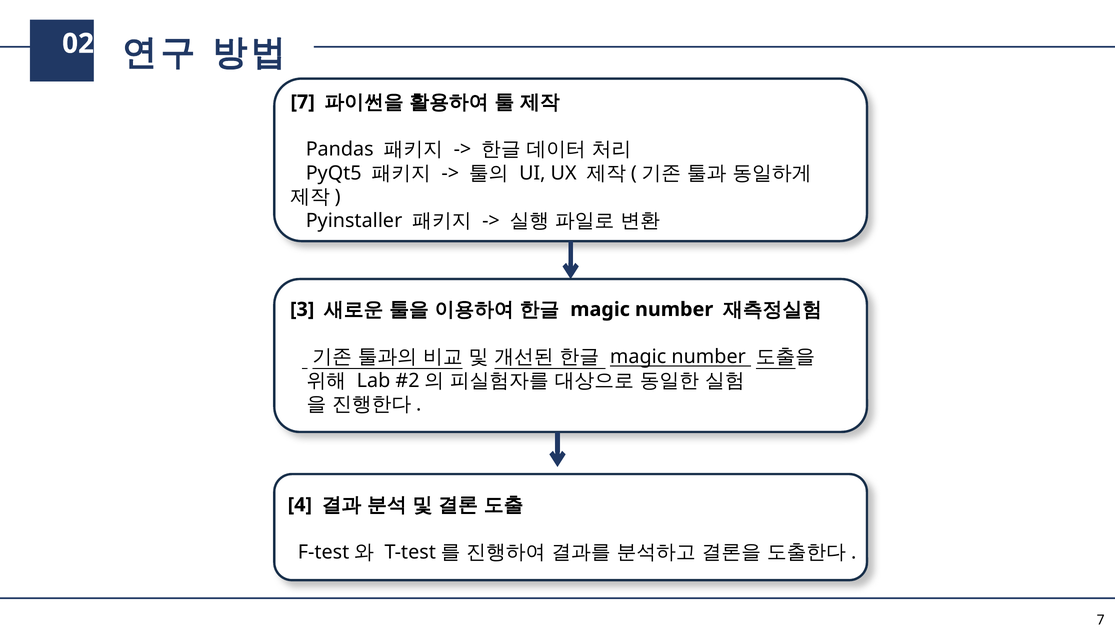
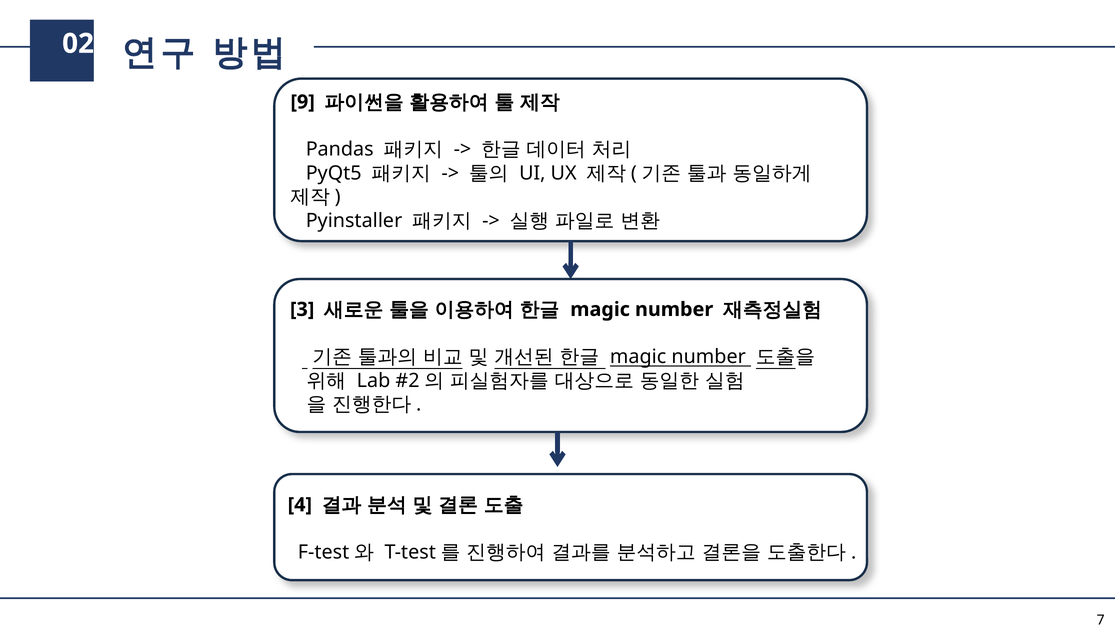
7 at (303, 102): 7 -> 9
